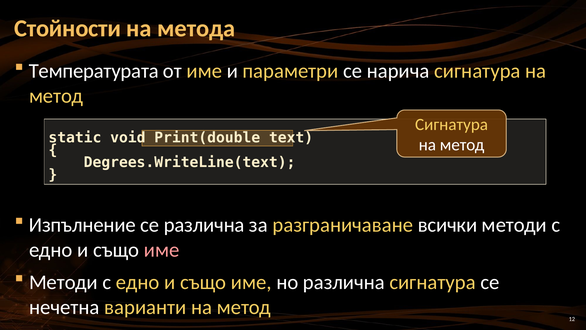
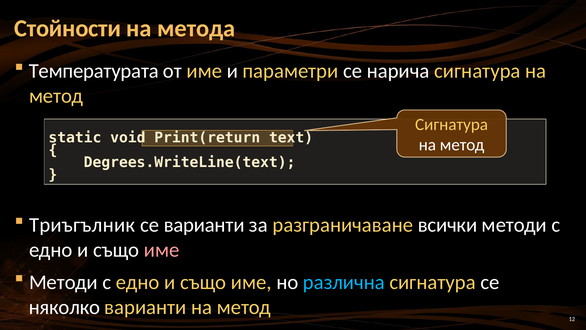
Print(double: Print(double -> Print(return
Изпълнение: Изпълнение -> Триъгълник
се различна: различна -> варианти
различна at (344, 282) colour: white -> light blue
нечетна: нечетна -> няколко
